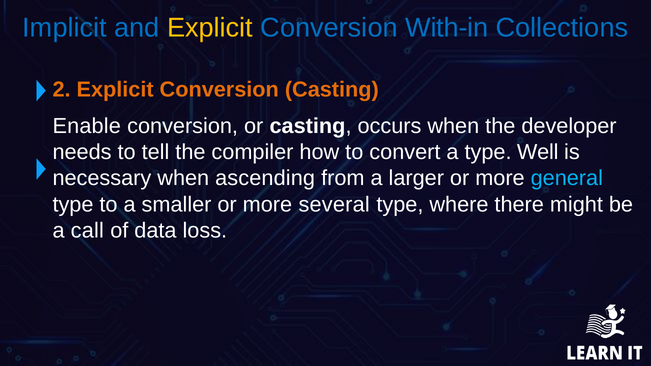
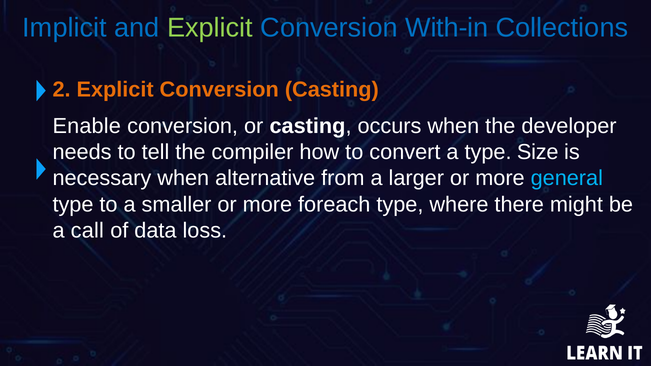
Explicit at (210, 28) colour: yellow -> light green
Well: Well -> Size
ascending: ascending -> alternative
several: several -> foreach
